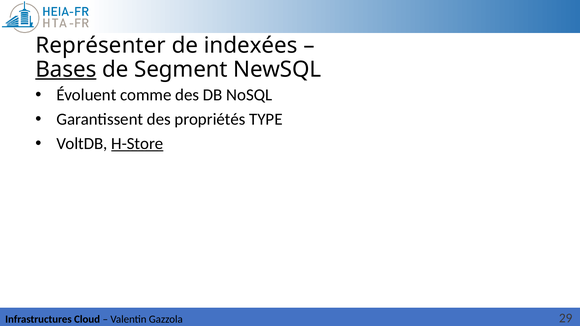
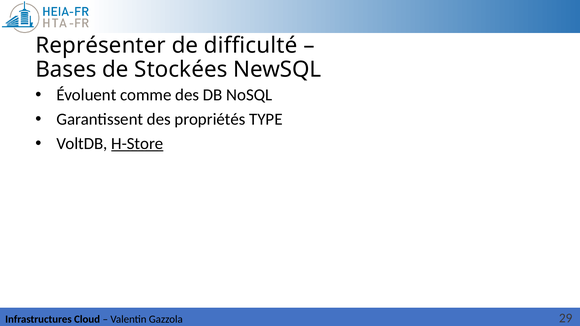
indexées: indexées -> difficulté
Bases underline: present -> none
Segment: Segment -> Stockées
